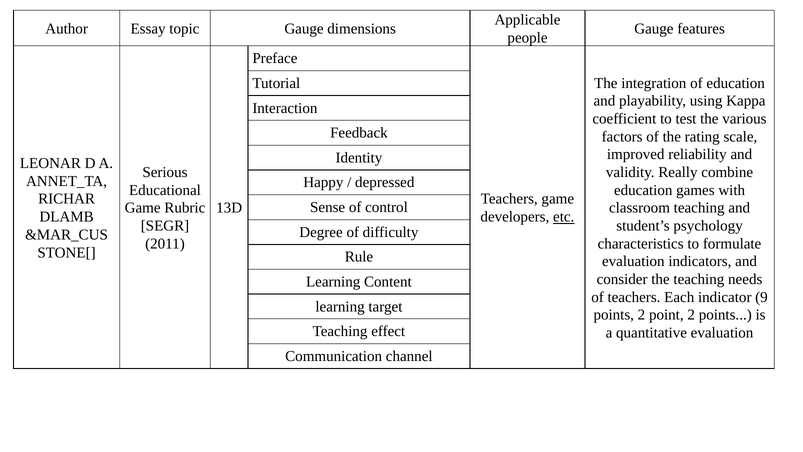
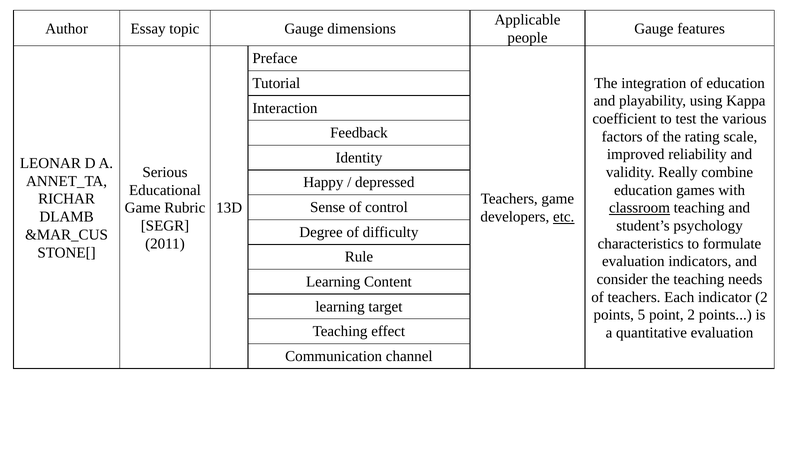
classroom underline: none -> present
indicator 9: 9 -> 2
points 2: 2 -> 5
